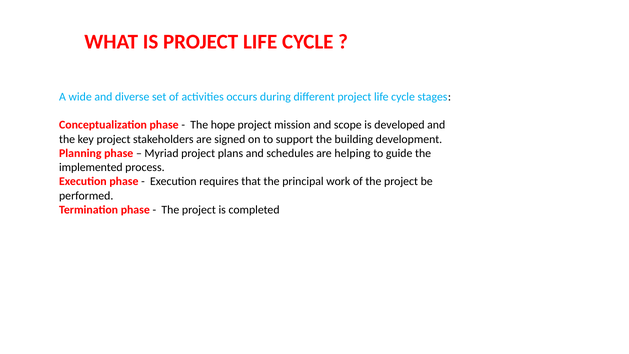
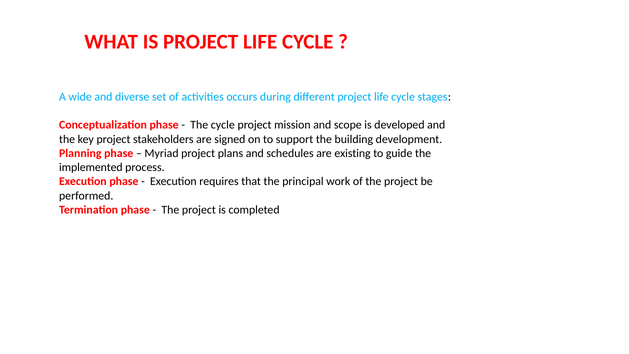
The hope: hope -> cycle
helping: helping -> existing
